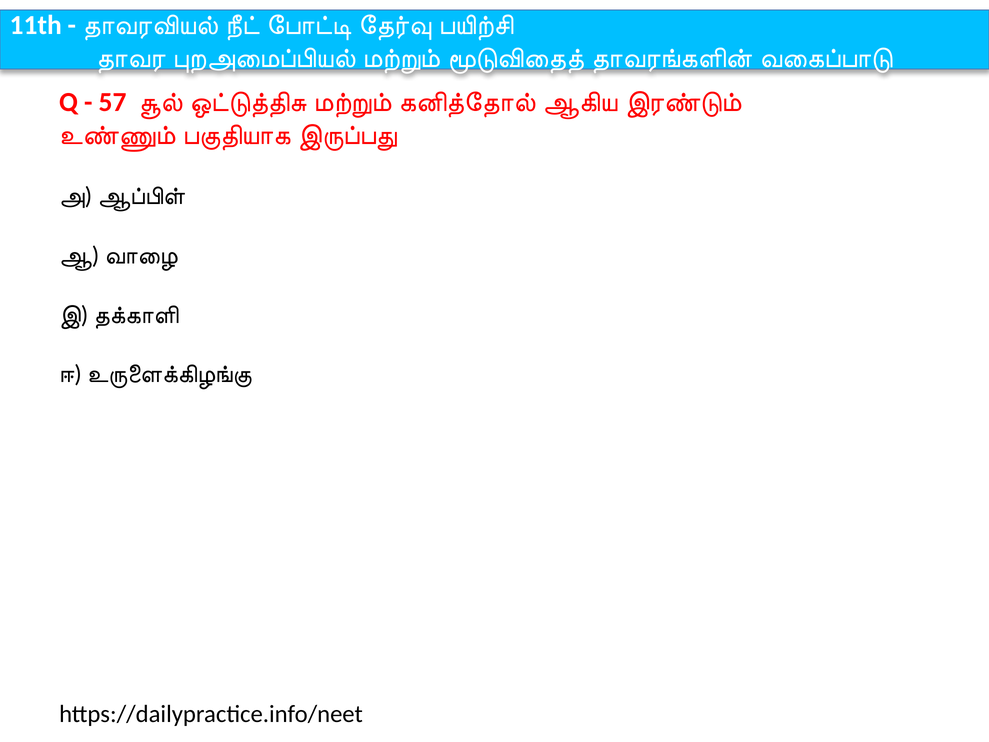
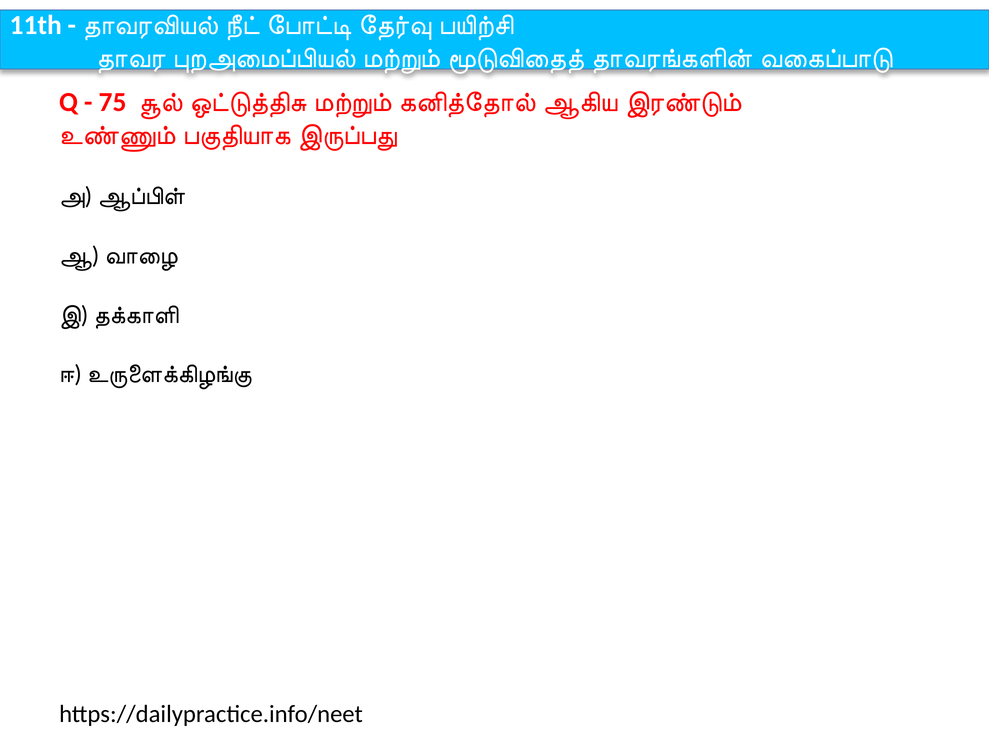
57: 57 -> 75
